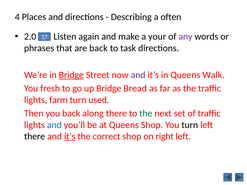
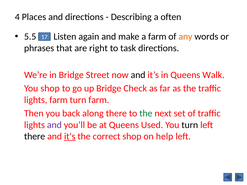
2.0: 2.0 -> 5.5
a your: your -> farm
any colour: purple -> orange
are back: back -> right
Bridge at (71, 75) underline: present -> none
and at (138, 75) colour: purple -> black
You fresh: fresh -> shop
Bread: Bread -> Check
turn used: used -> farm
and at (54, 125) colour: blue -> purple
Queens Shop: Shop -> Used
right: right -> help
